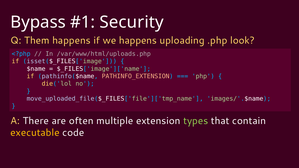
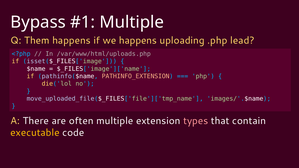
Security at (132, 22): Security -> Multiple
look: look -> lead
types colour: light green -> pink
